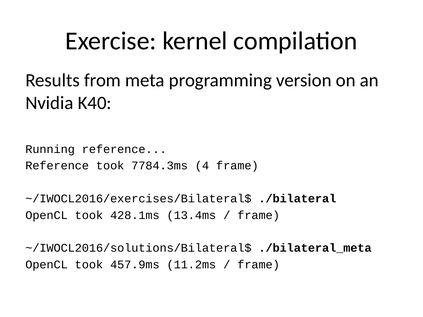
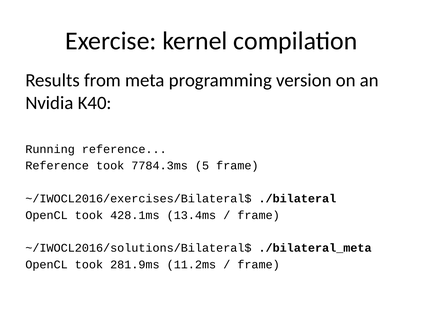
4: 4 -> 5
457.9ms: 457.9ms -> 281.9ms
